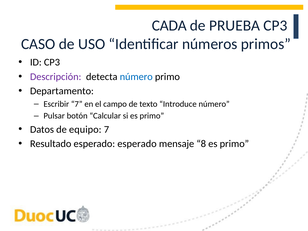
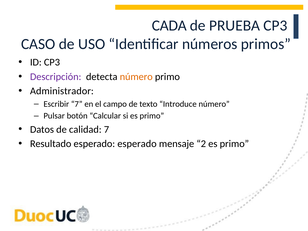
número at (136, 77) colour: blue -> orange
Departamento: Departamento -> Administrador
equipo: equipo -> calidad
8: 8 -> 2
